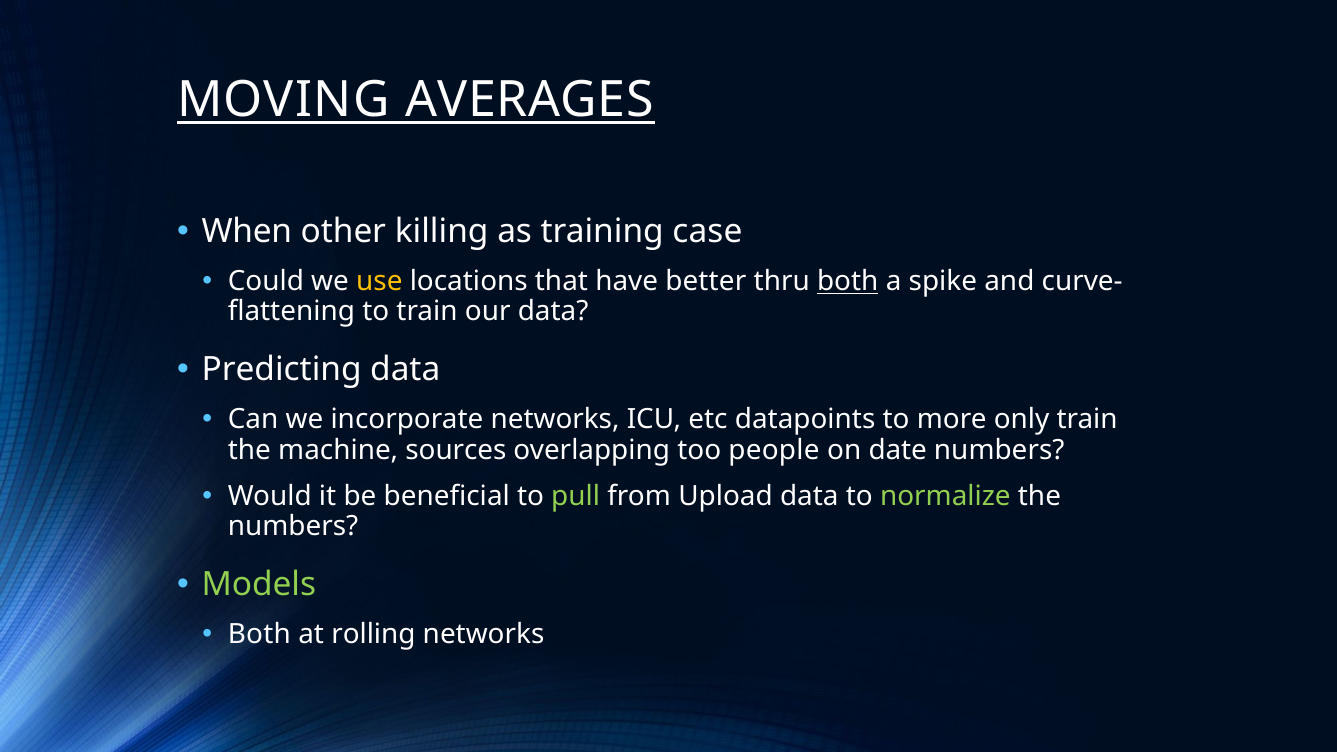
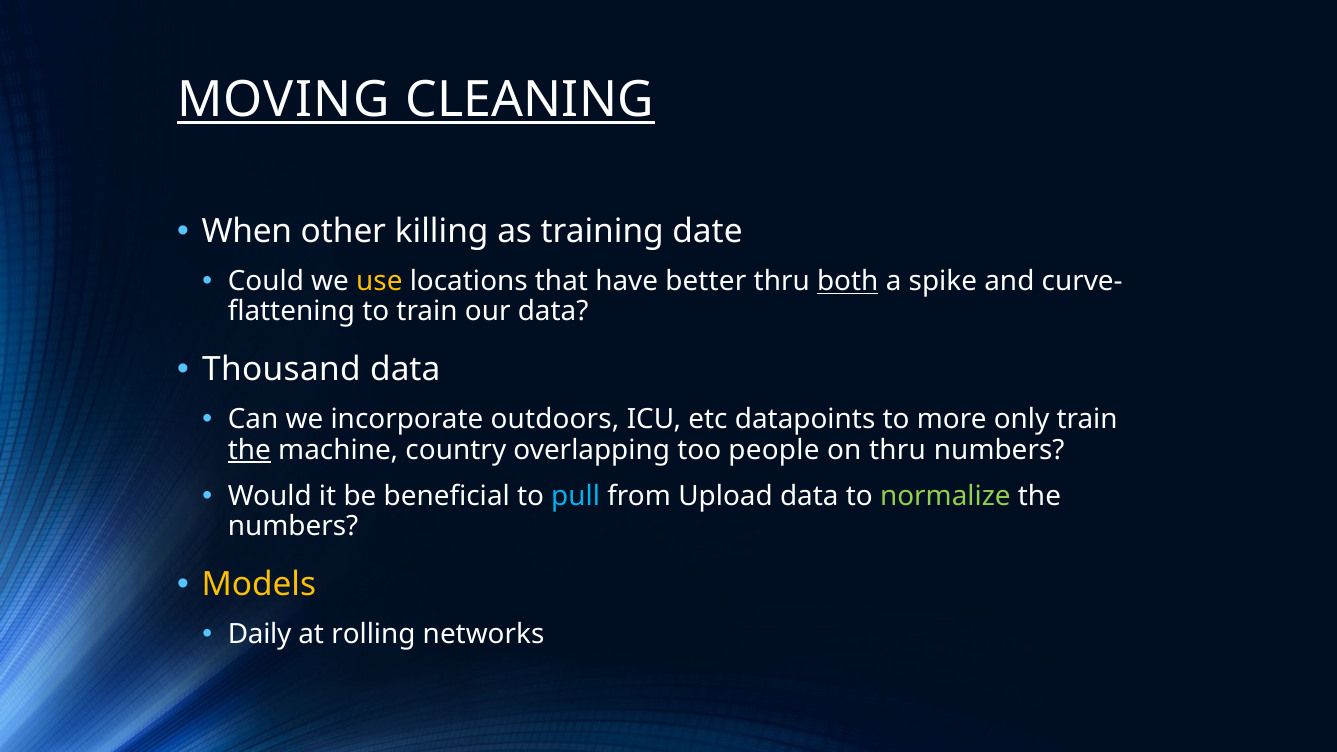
AVERAGES: AVERAGES -> CLEANING
case: case -> date
Predicting: Predicting -> Thousand
incorporate networks: networks -> outdoors
the at (249, 450) underline: none -> present
sources: sources -> country
on date: date -> thru
pull colour: light green -> light blue
Models colour: light green -> yellow
Both at (259, 635): Both -> Daily
